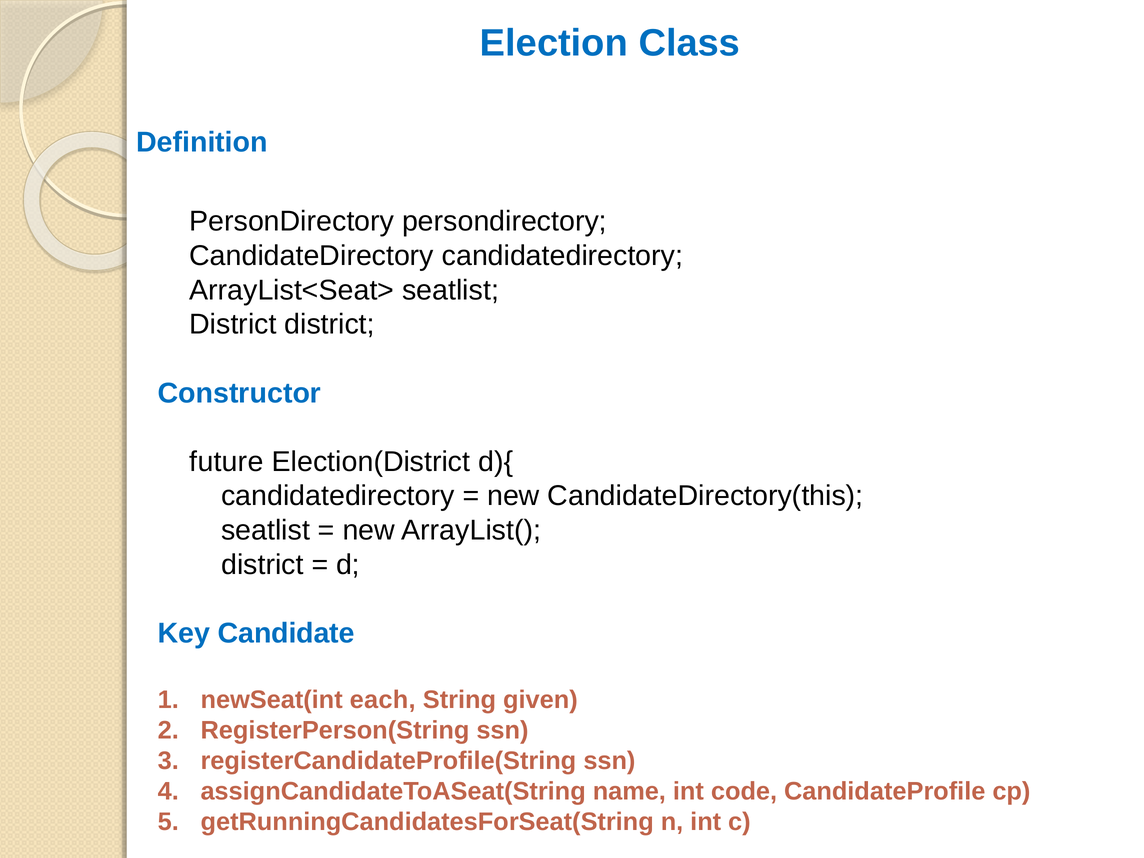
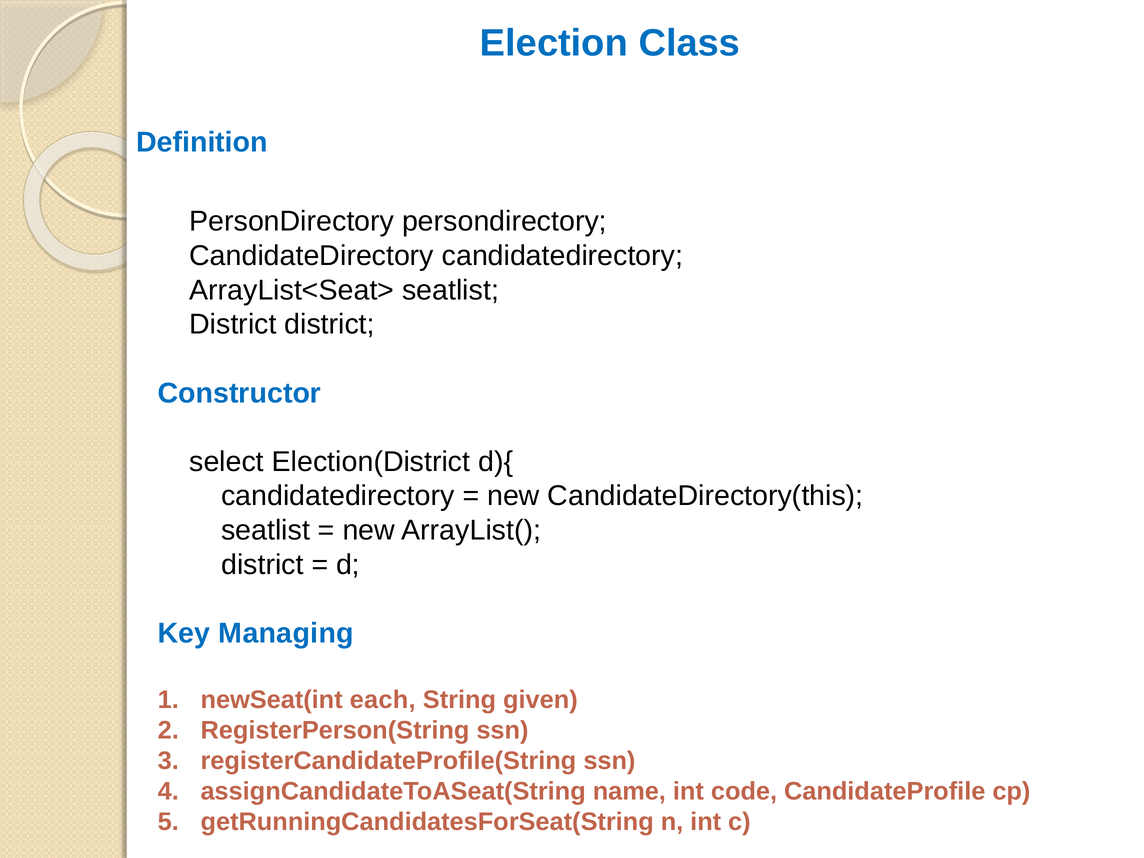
future: future -> select
Candidate: Candidate -> Managing
